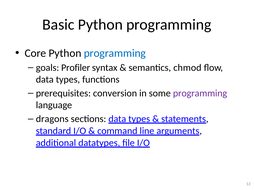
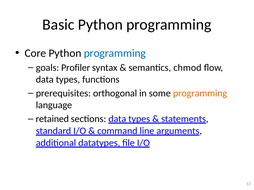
conversion: conversion -> orthogonal
programming at (200, 93) colour: purple -> orange
dragons: dragons -> retained
